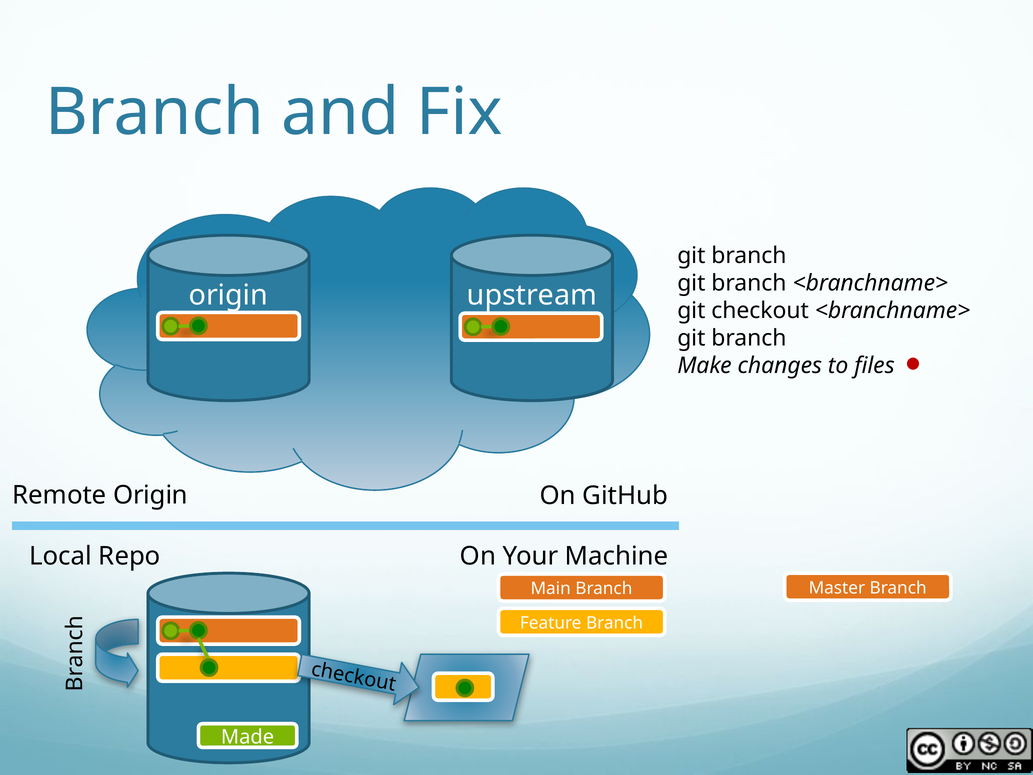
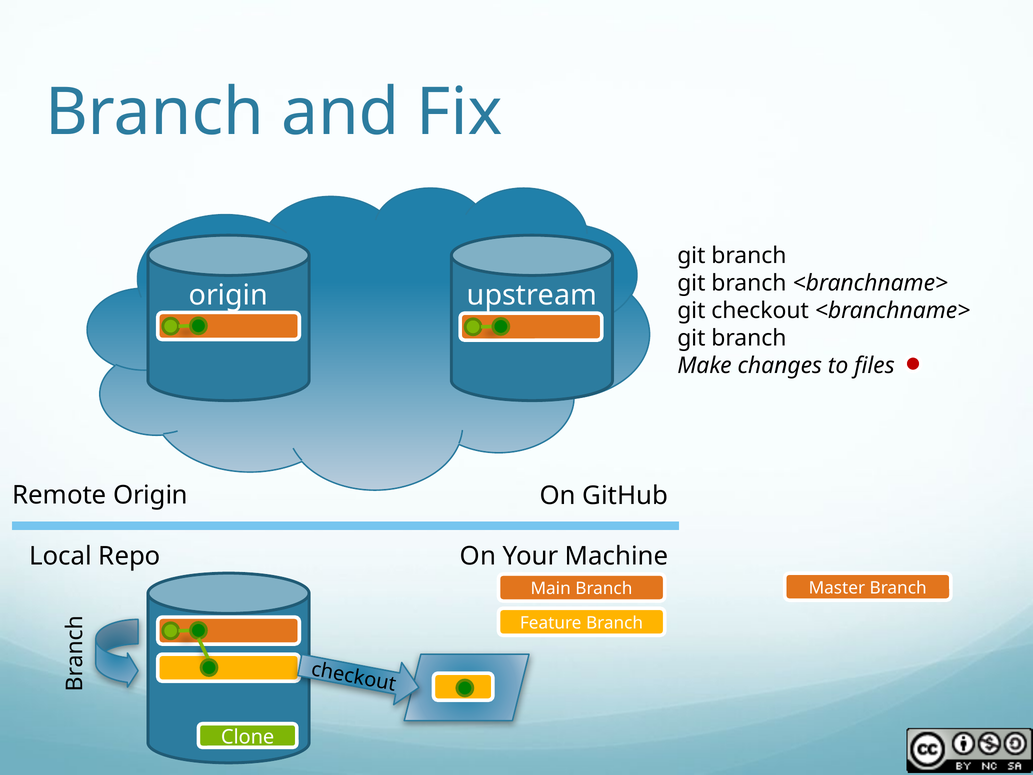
Made: Made -> Clone
